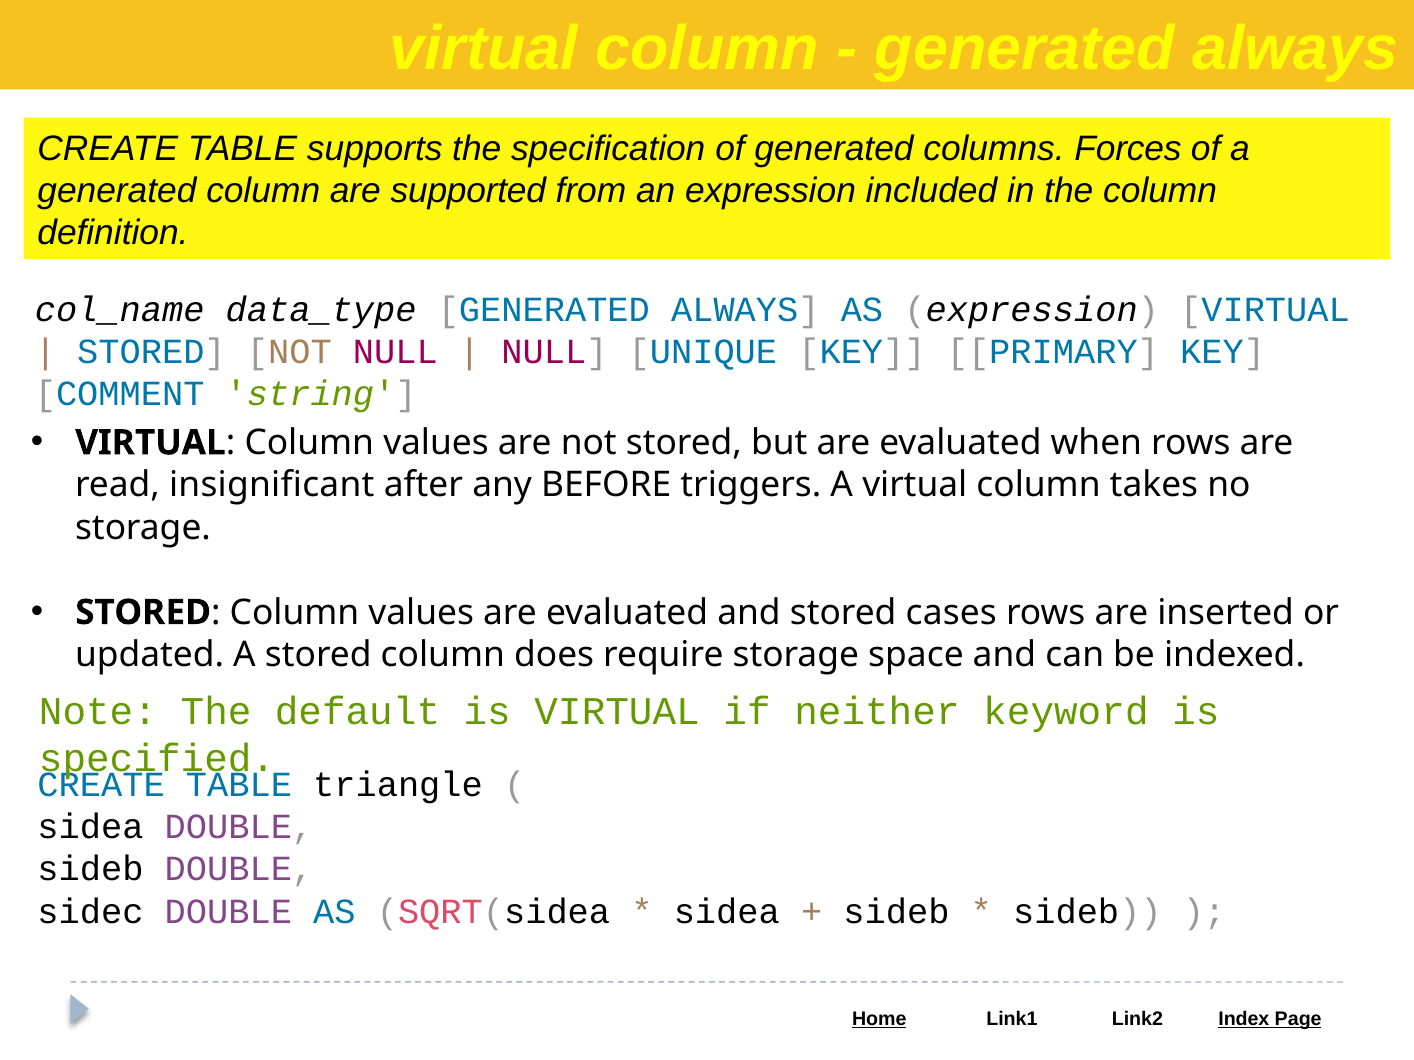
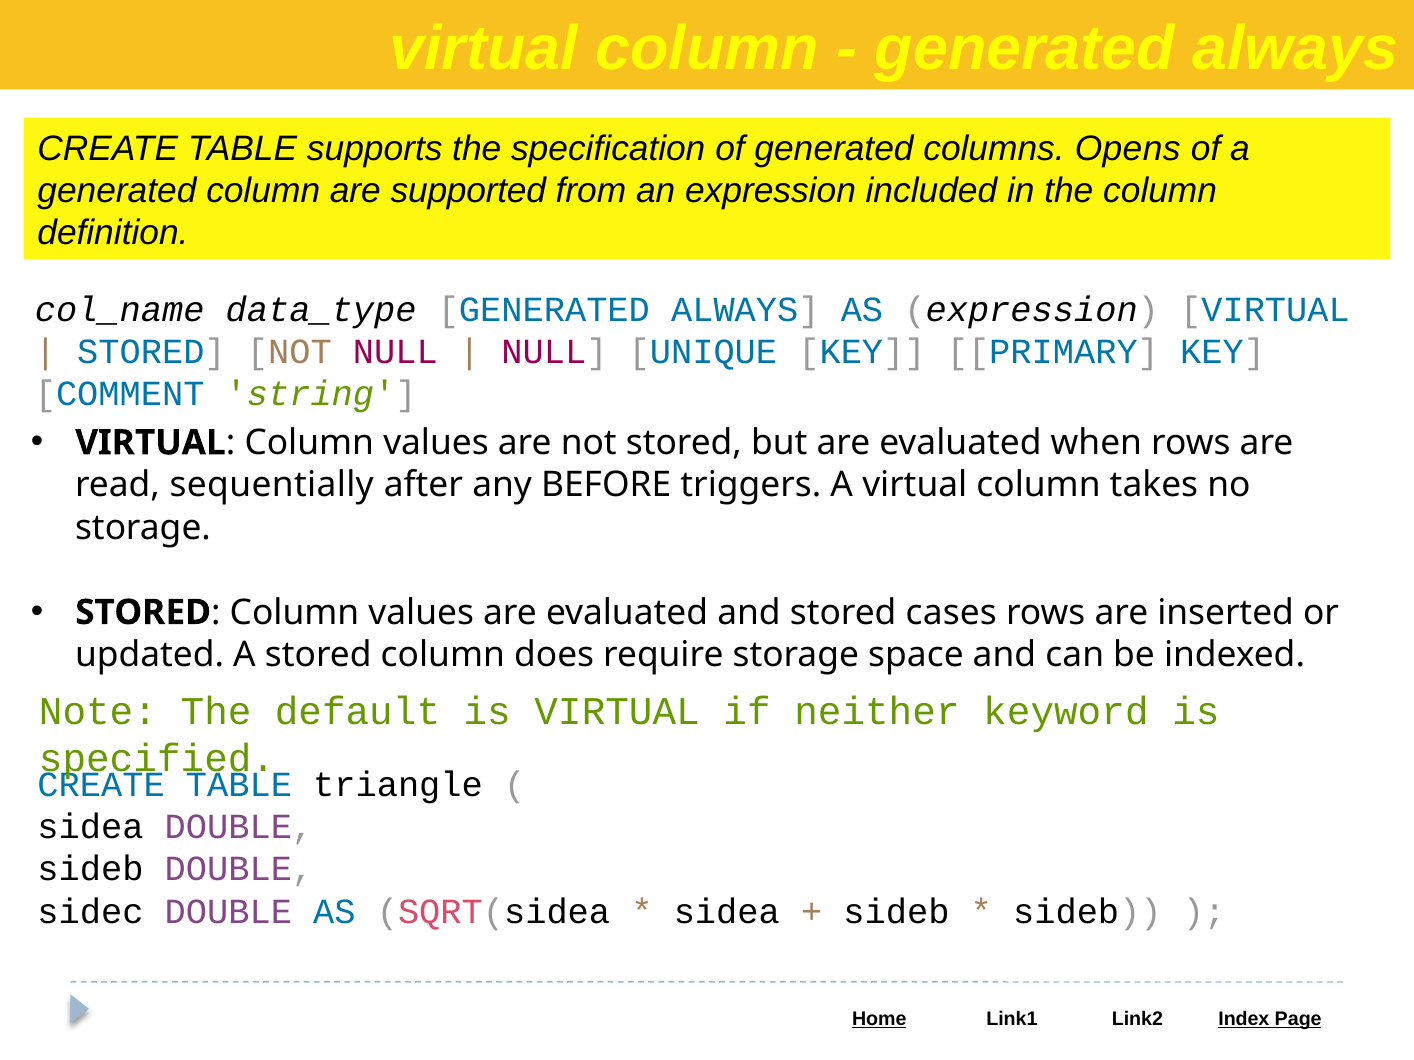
Forces: Forces -> Opens
insignificant: insignificant -> sequentially
